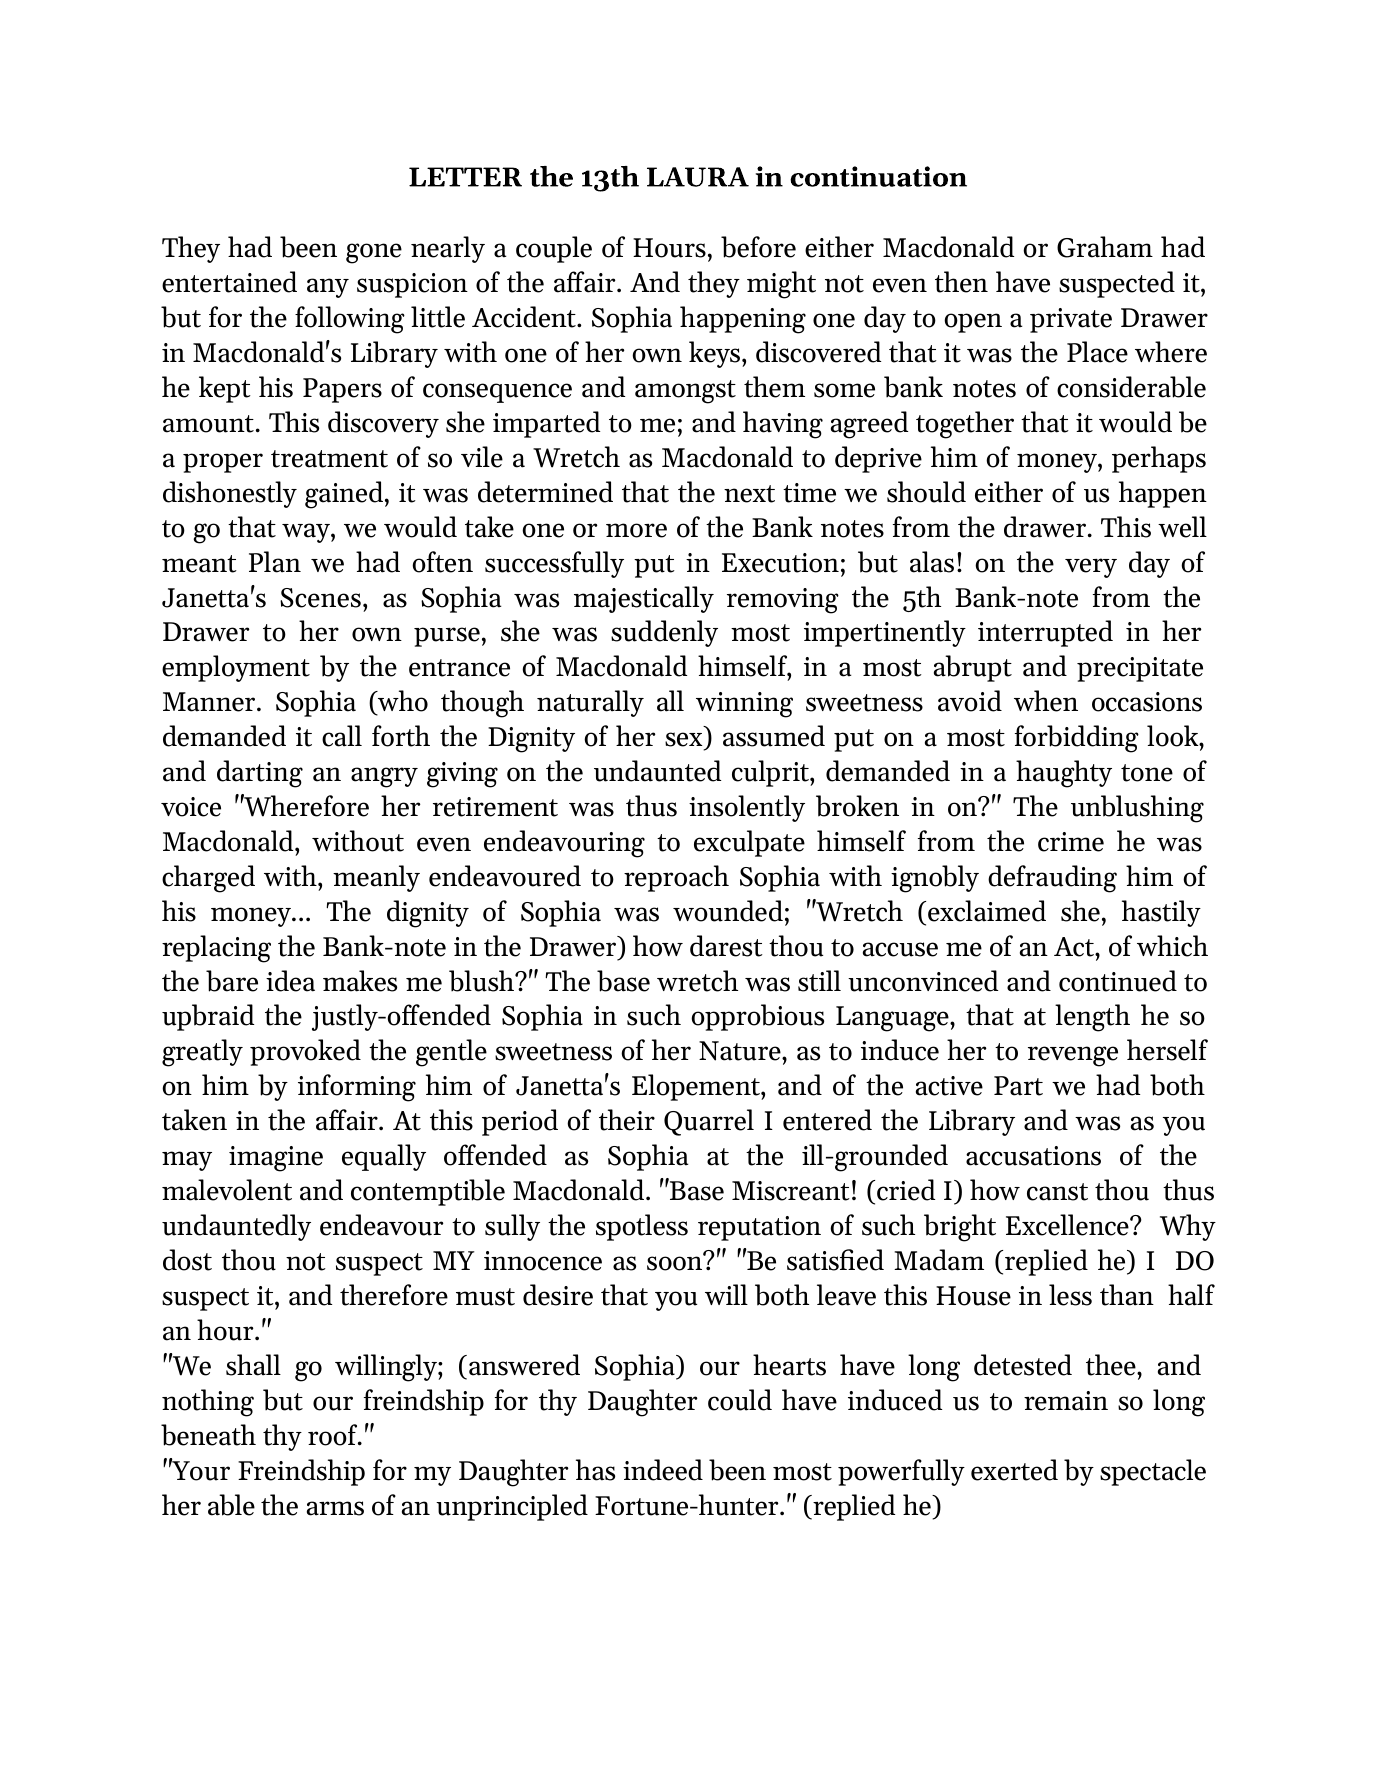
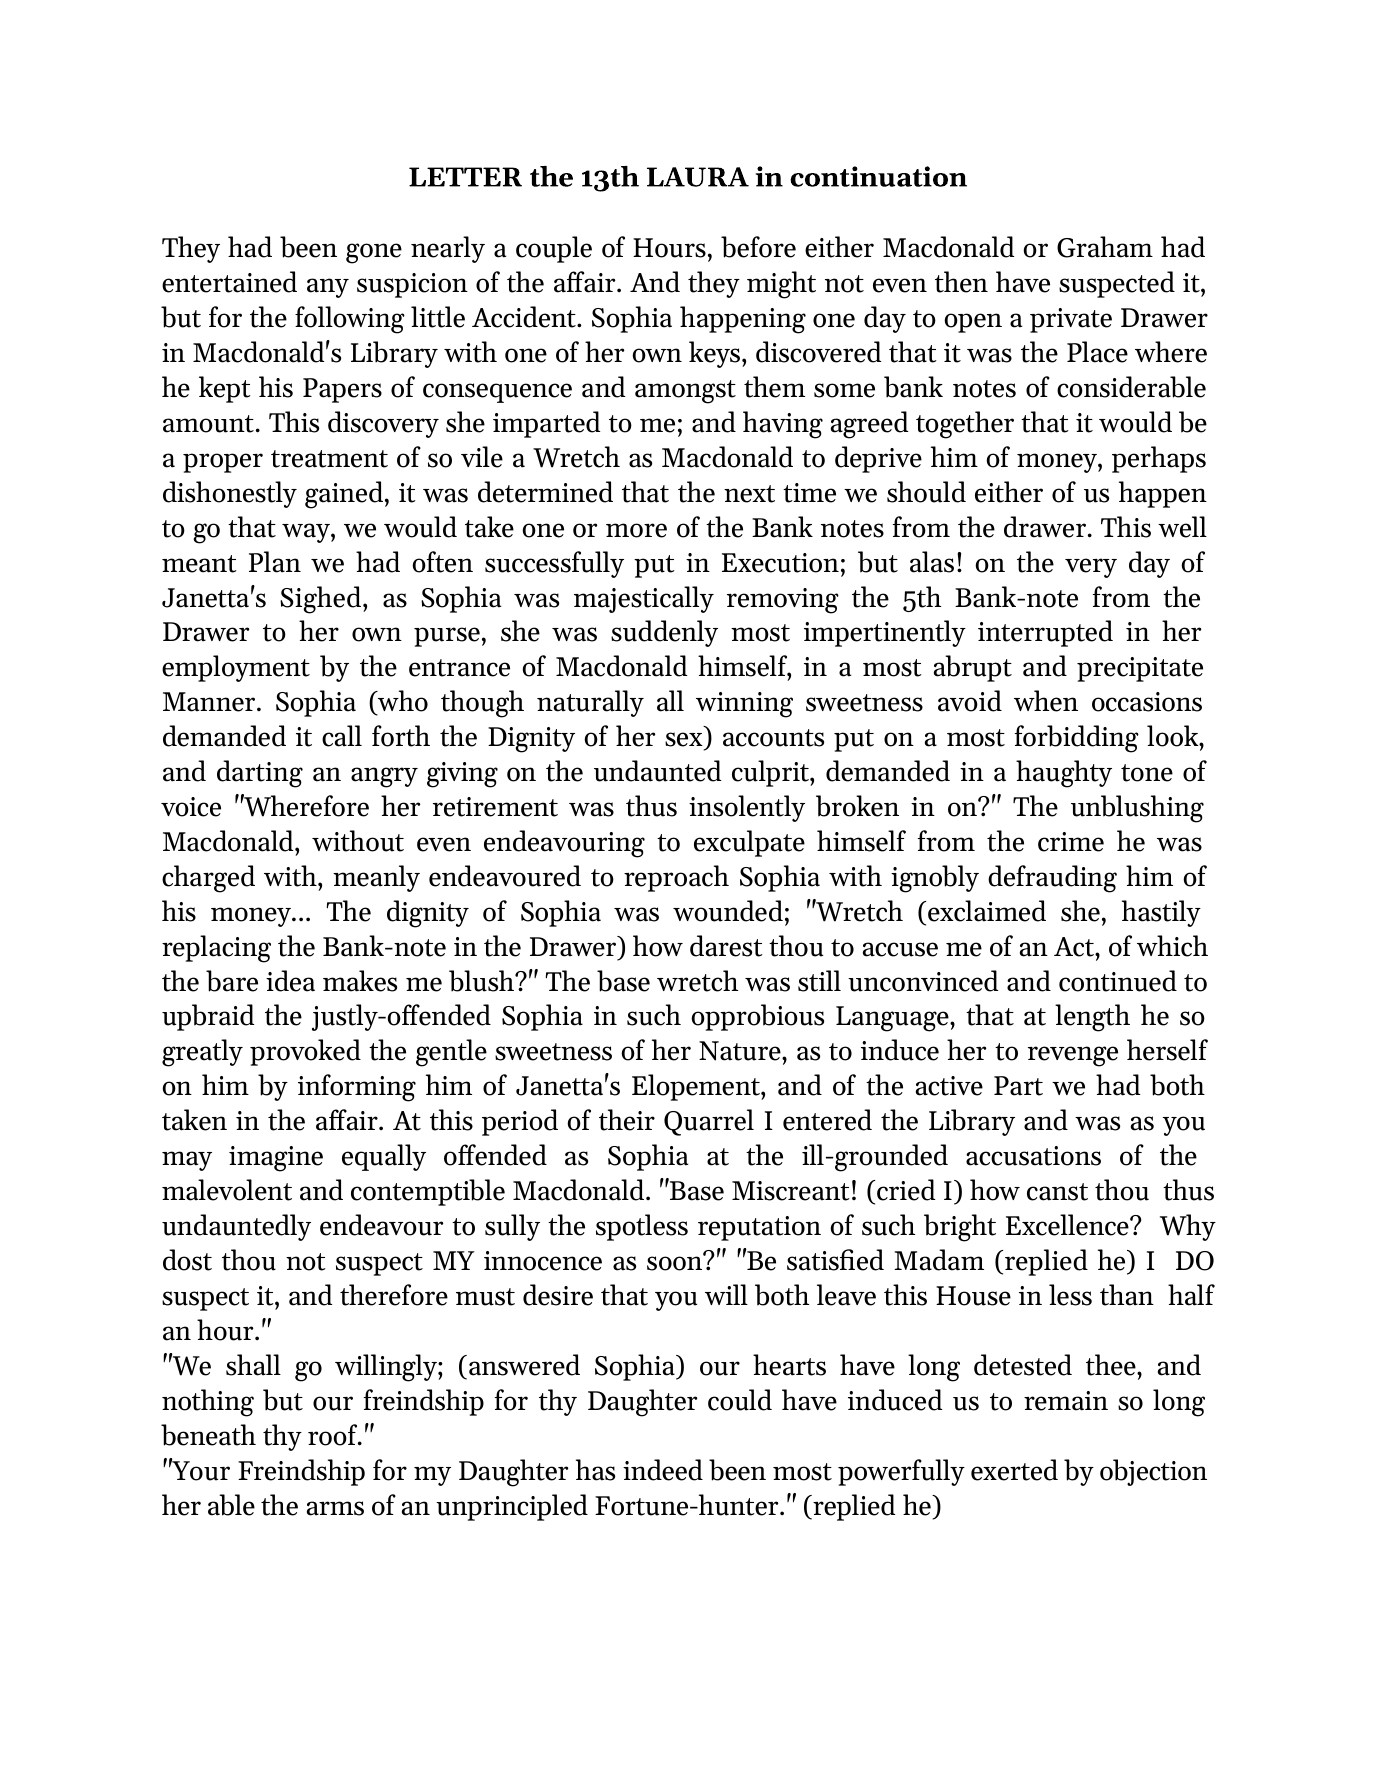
Scenes: Scenes -> Sighed
assumed: assumed -> accounts
spectacle: spectacle -> objection
